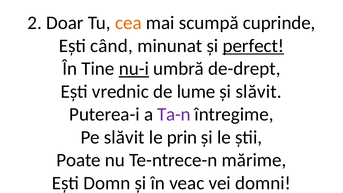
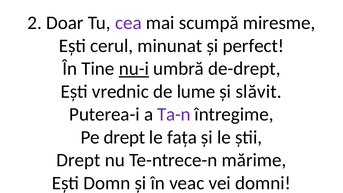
cea colour: orange -> purple
cuprinde: cuprinde -> miresme
când: când -> cerul
perfect underline: present -> none
Pe slăvit: slăvit -> drept
prin: prin -> fața
Poate at (79, 160): Poate -> Drept
